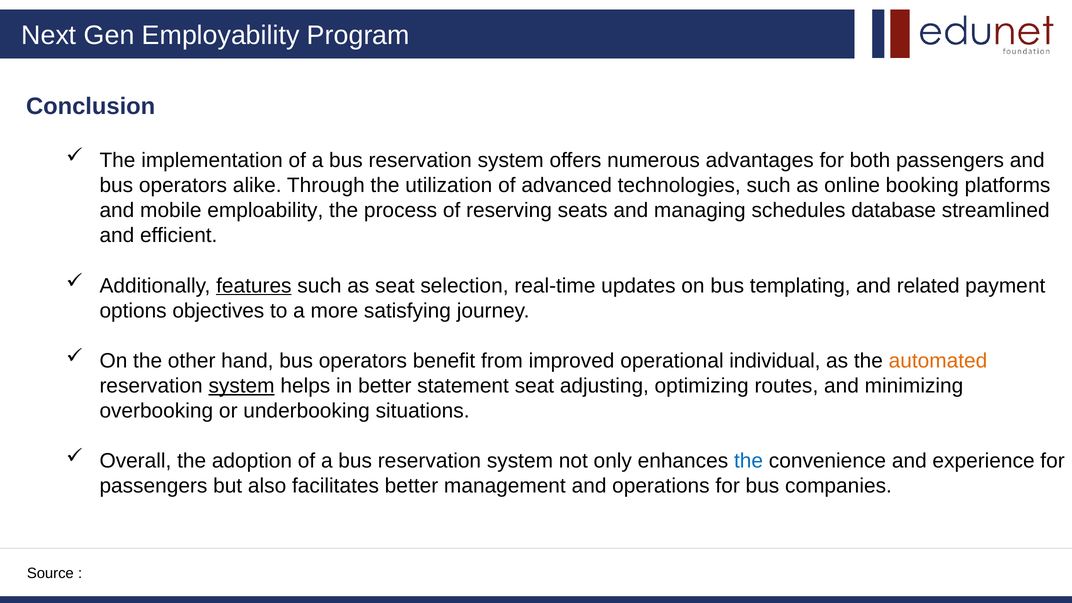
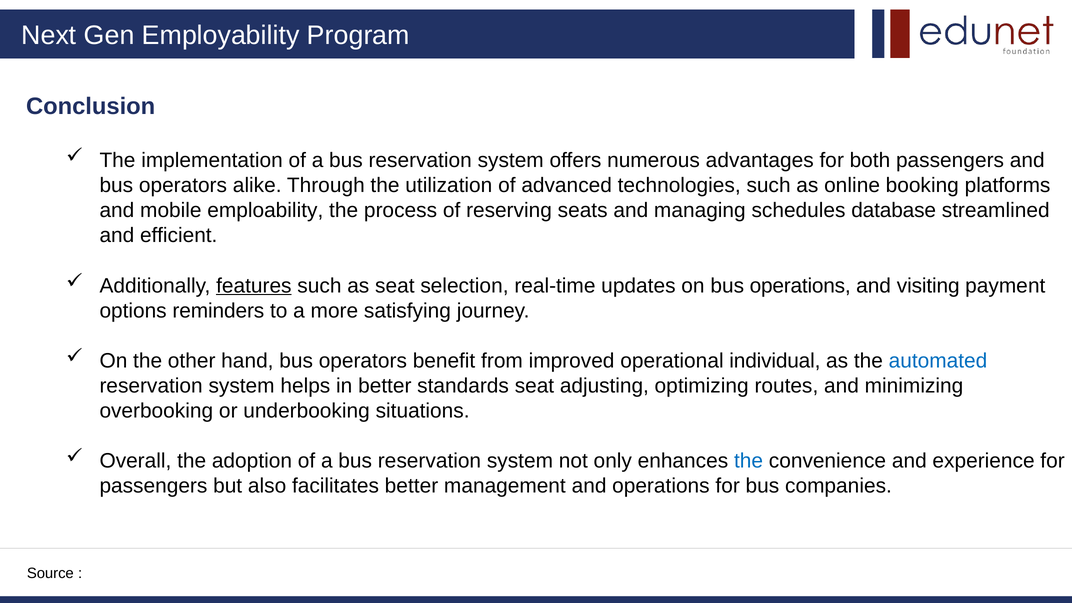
bus templating: templating -> operations
related: related -> visiting
objectives: objectives -> reminders
automated colour: orange -> blue
system at (242, 386) underline: present -> none
statement: statement -> standards
